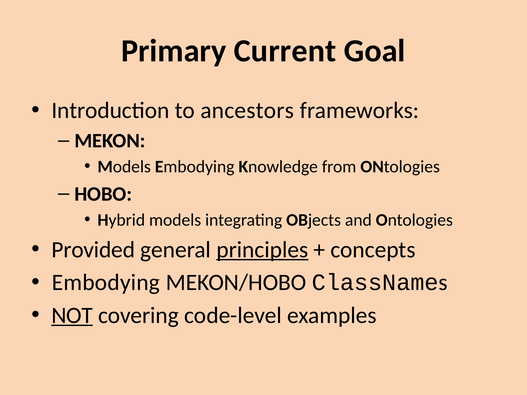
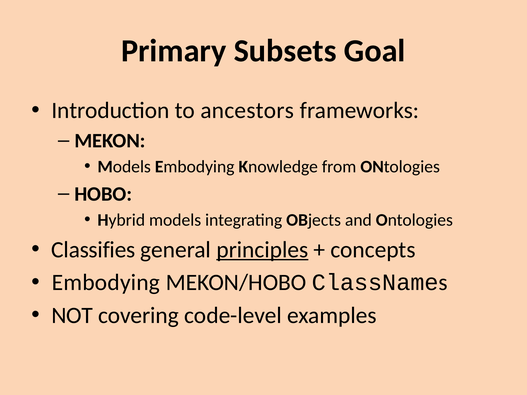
Current: Current -> Subsets
Provided: Provided -> Classifies
NOT underline: present -> none
